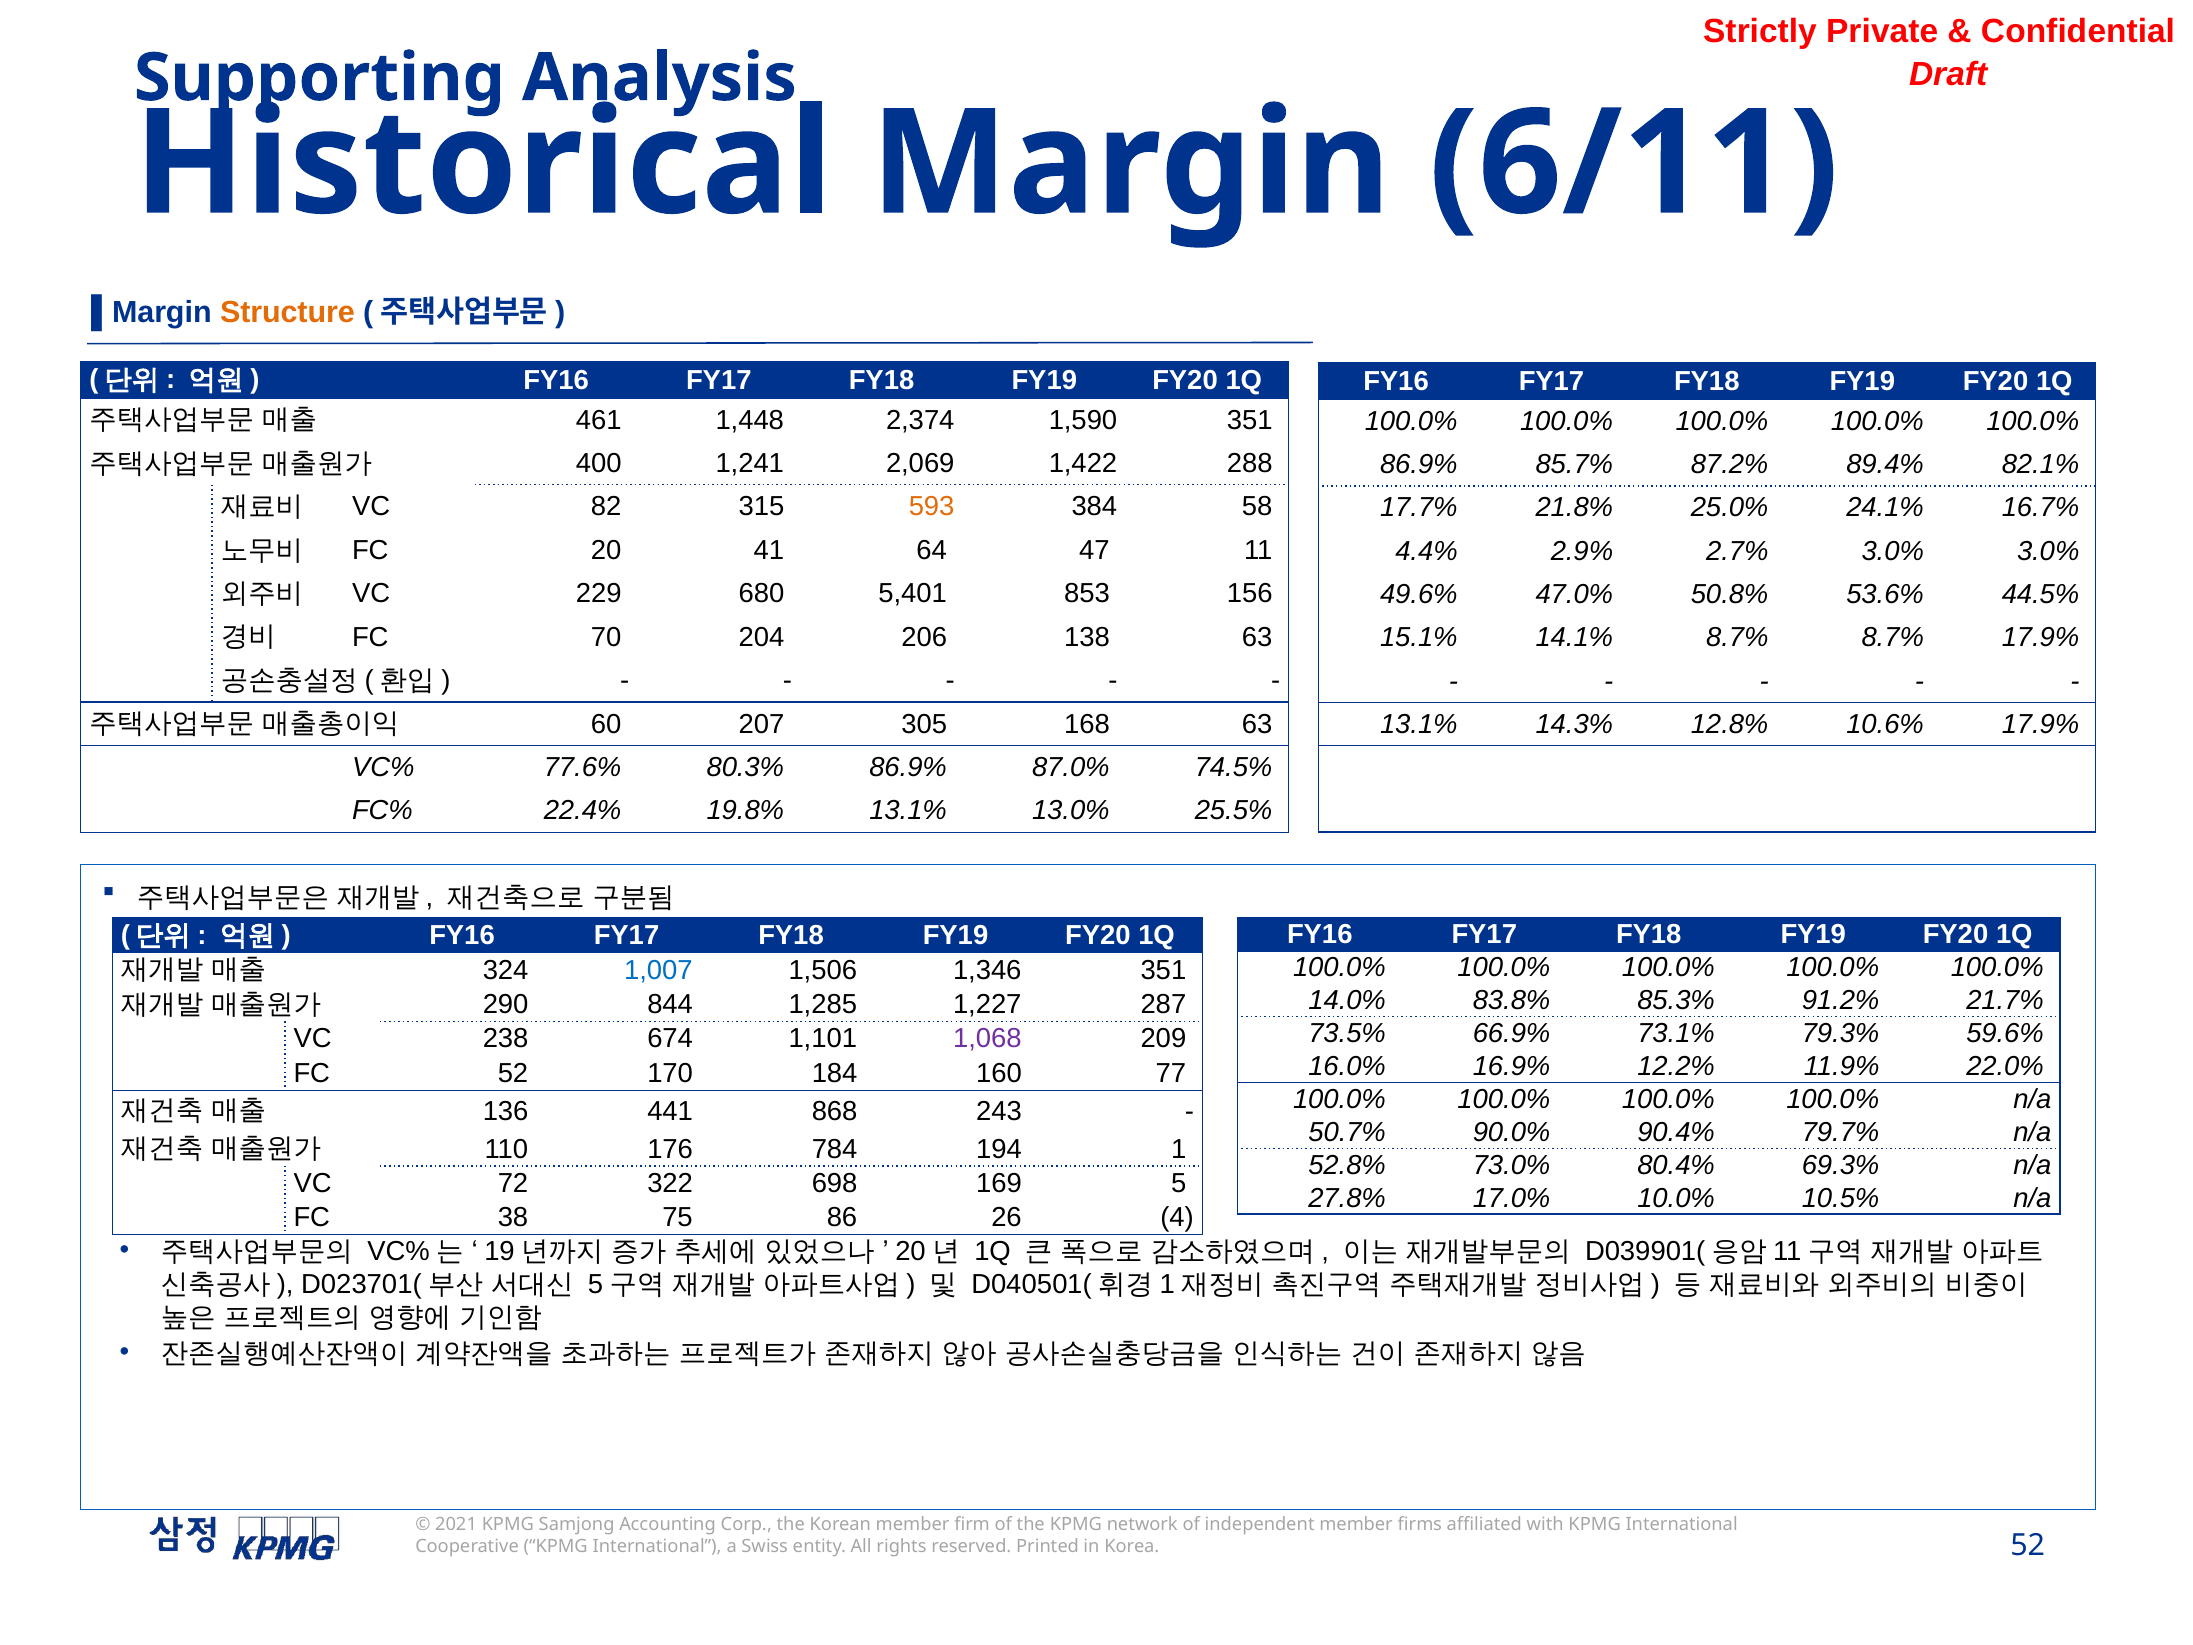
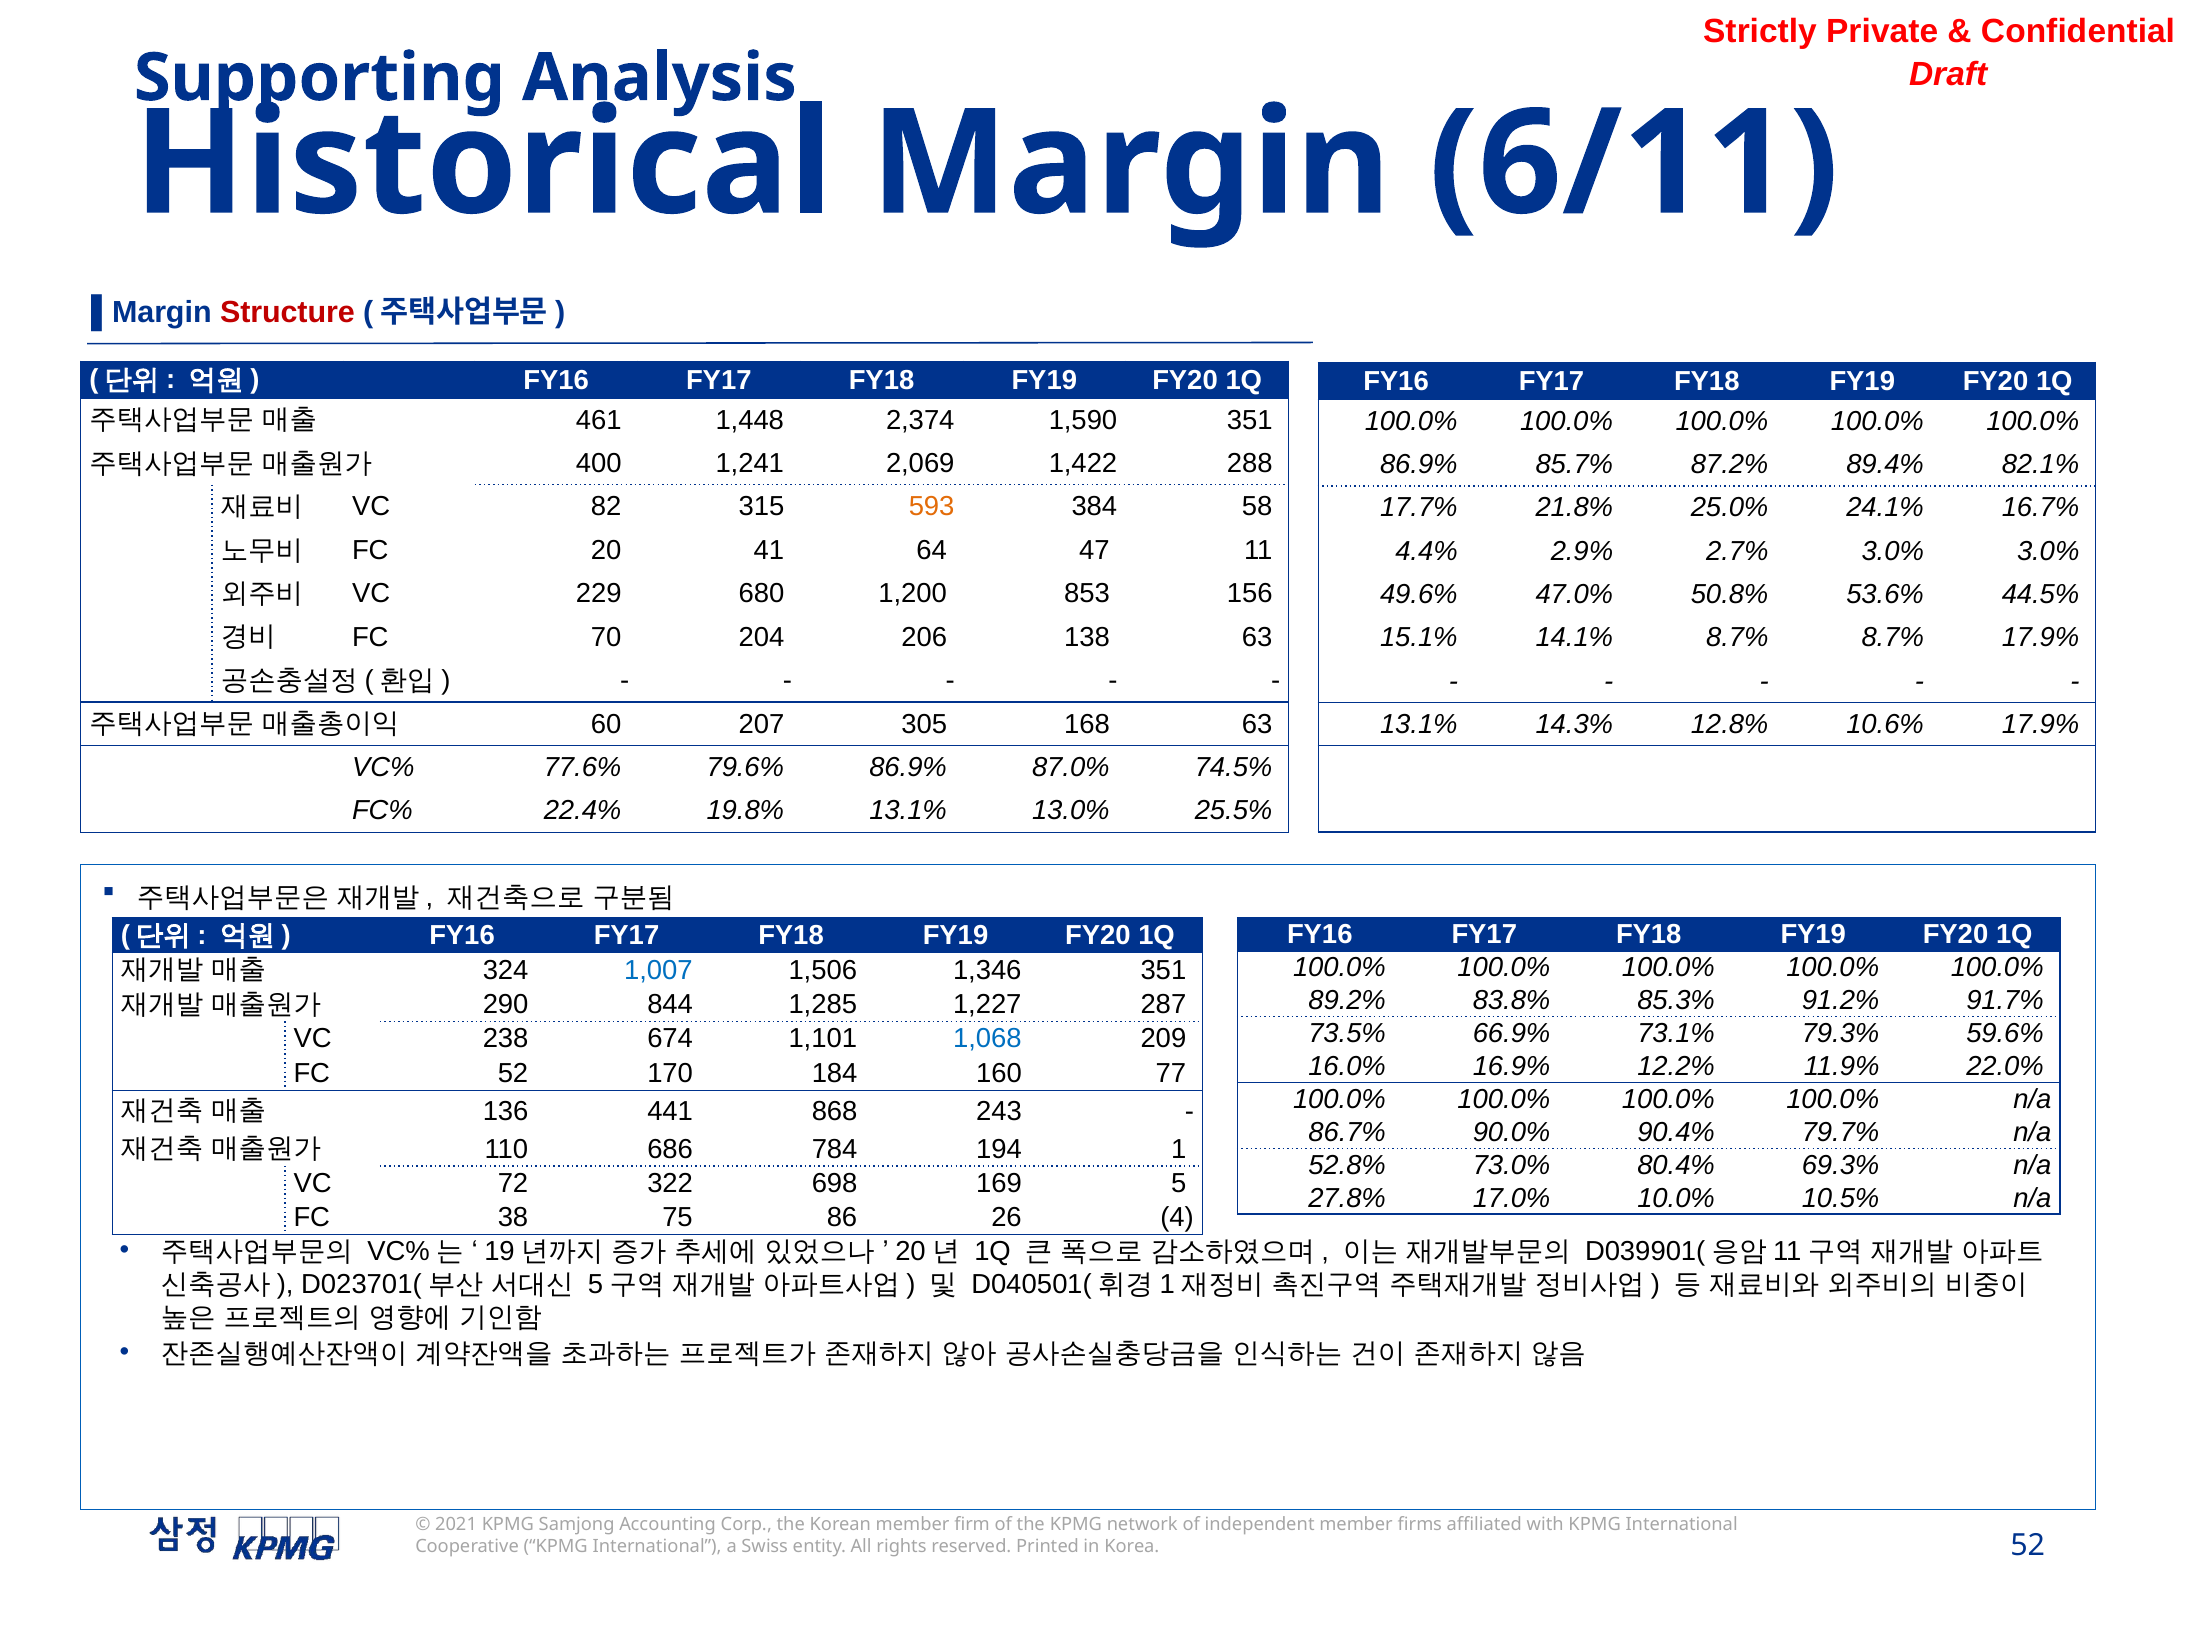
Structure colour: orange -> red
5,401: 5,401 -> 1,200
80.3%: 80.3% -> 79.6%
14.0%: 14.0% -> 89.2%
21.7%: 21.7% -> 91.7%
1,068 colour: purple -> blue
50.7%: 50.7% -> 86.7%
176: 176 -> 686
